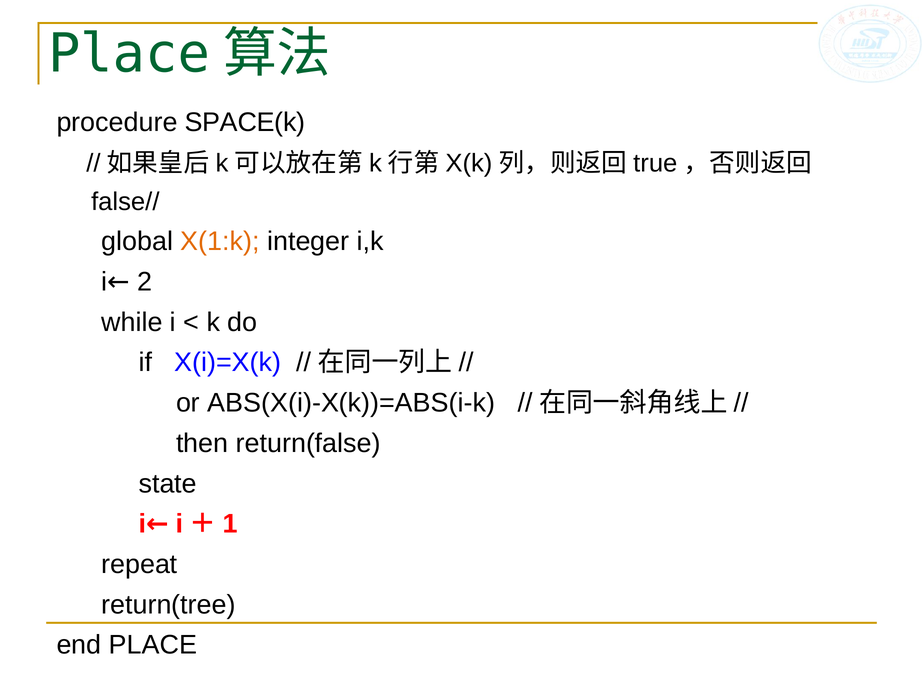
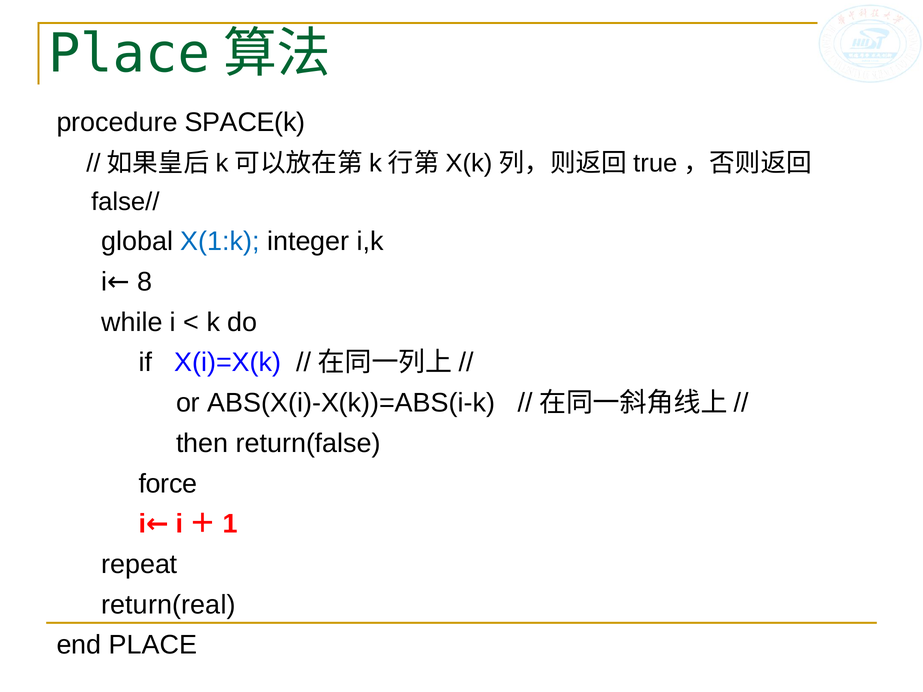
X(1:k colour: orange -> blue
2: 2 -> 8
state: state -> force
return(tree: return(tree -> return(real
